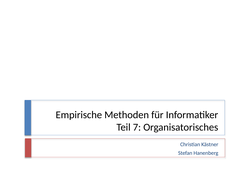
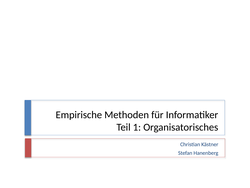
7: 7 -> 1
